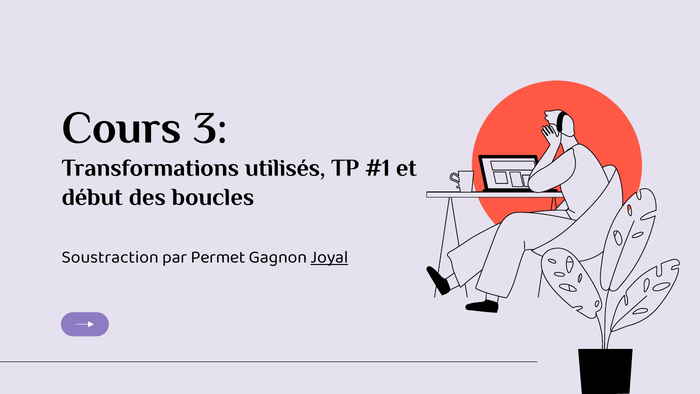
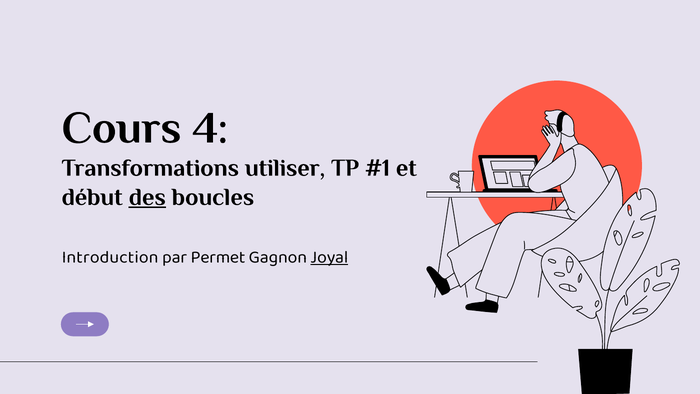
3: 3 -> 4
utilisés: utilisés -> utiliser
des underline: none -> present
Soustraction: Soustraction -> Introduction
